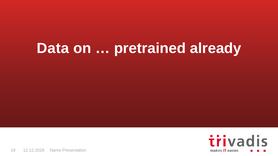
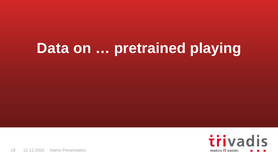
already: already -> playing
